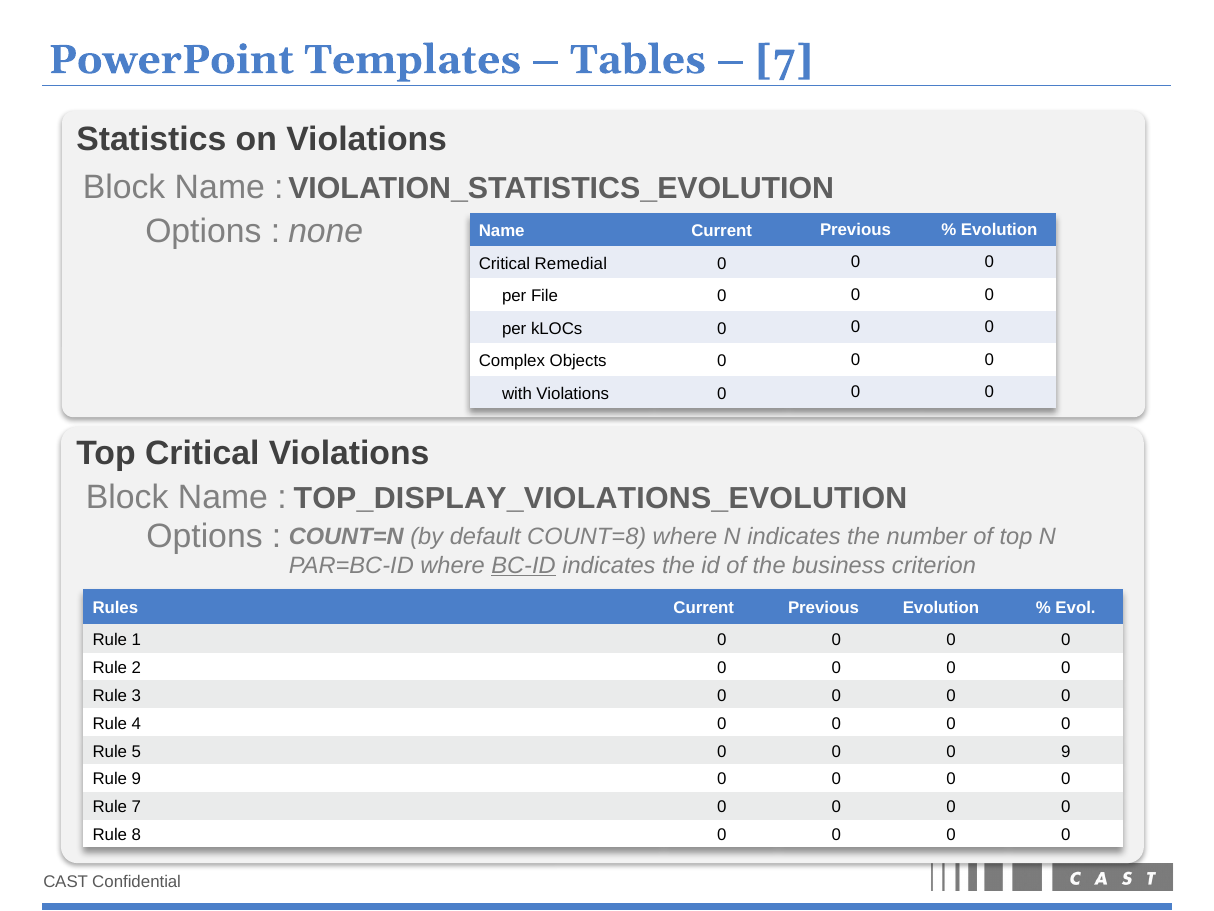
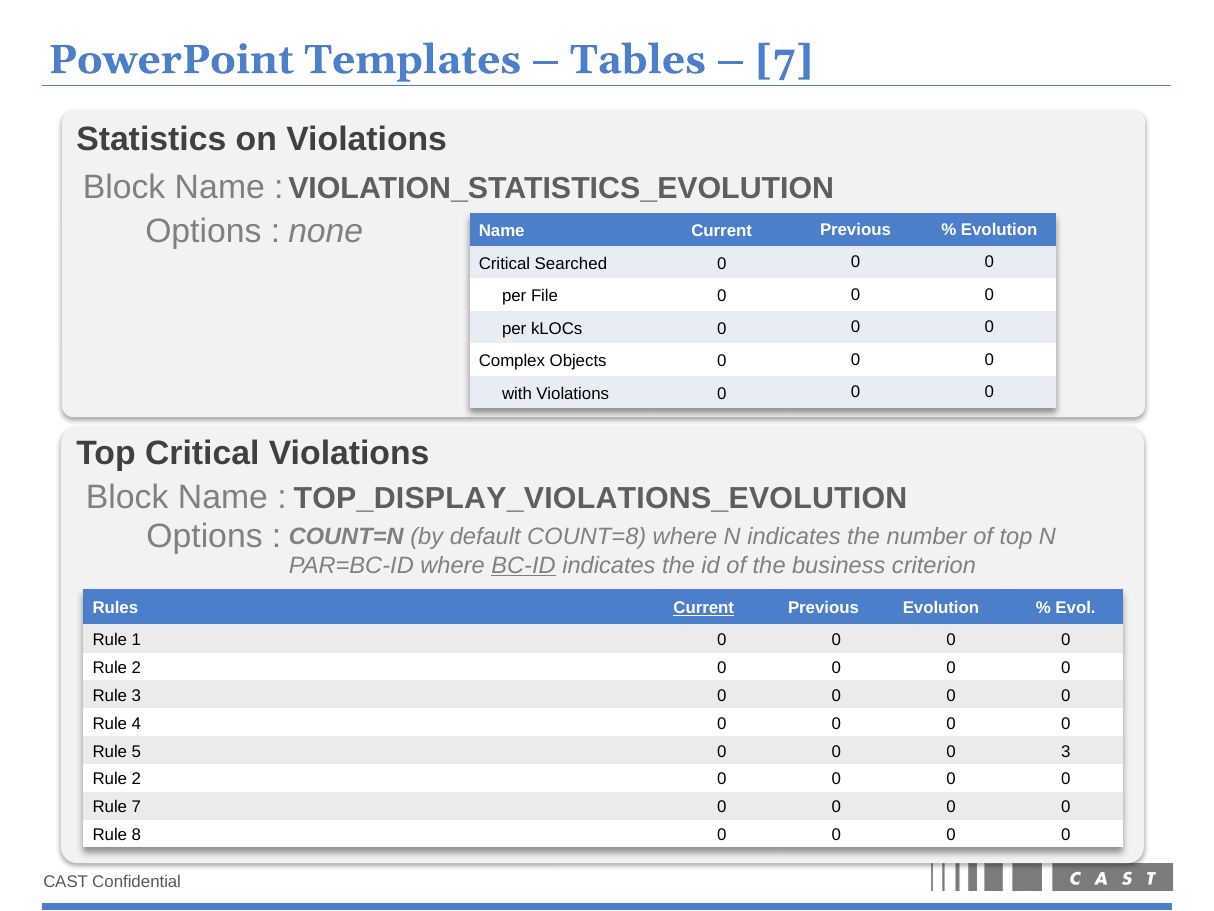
Remedial: Remedial -> Searched
Current at (704, 608) underline: none -> present
0 9: 9 -> 3
9 at (136, 779): 9 -> 2
